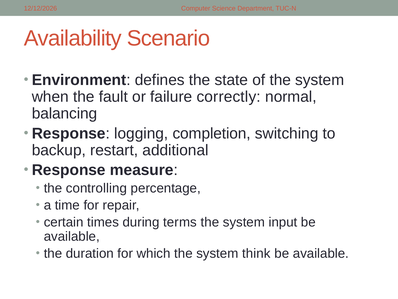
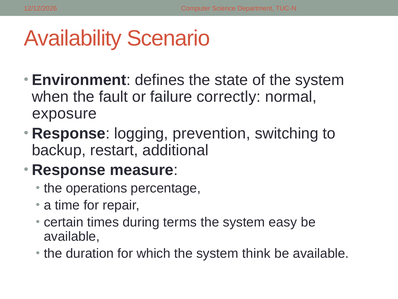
balancing: balancing -> exposure
completion: completion -> prevention
controlling: controlling -> operations
input: input -> easy
